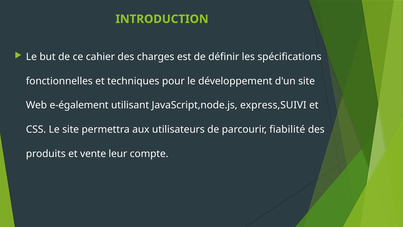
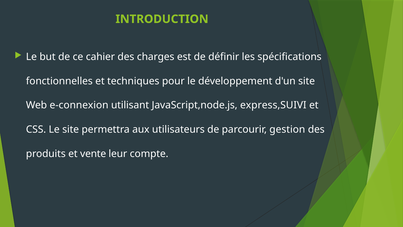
e-également: e-également -> e-connexion
fiabilité: fiabilité -> gestion
